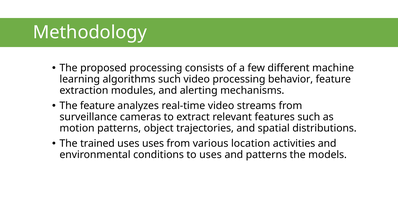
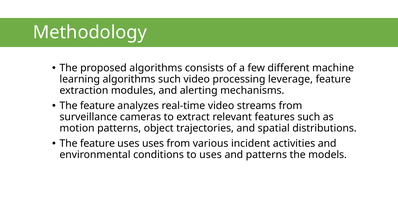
proposed processing: processing -> algorithms
behavior: behavior -> leverage
trained at (97, 143): trained -> feature
location: location -> incident
